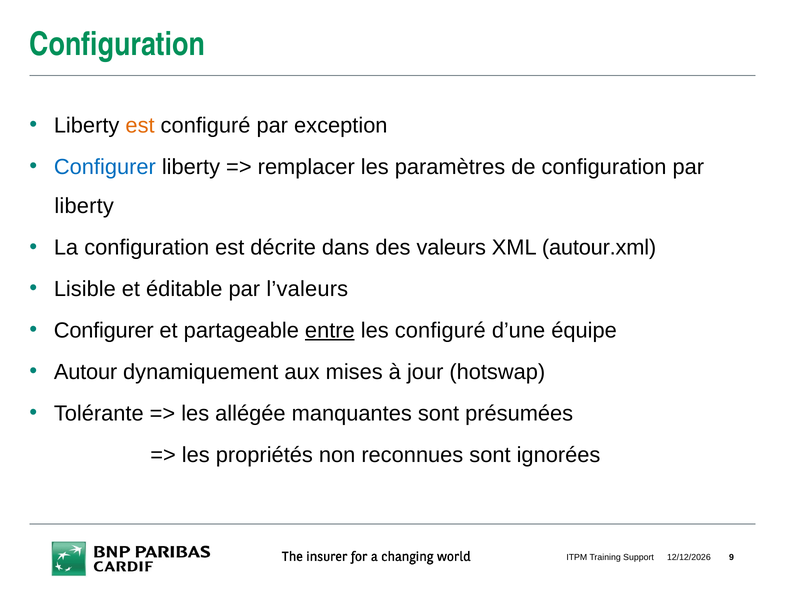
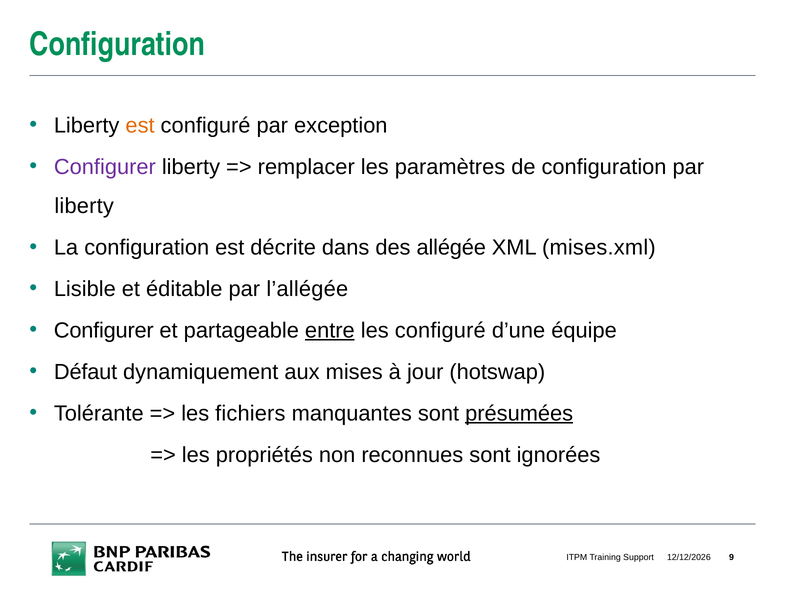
Configurer at (105, 167) colour: blue -> purple
valeurs: valeurs -> allégée
autour.xml: autour.xml -> mises.xml
l’valeurs: l’valeurs -> l’allégée
Autour: Autour -> Défaut
allégée: allégée -> fichiers
présumées underline: none -> present
